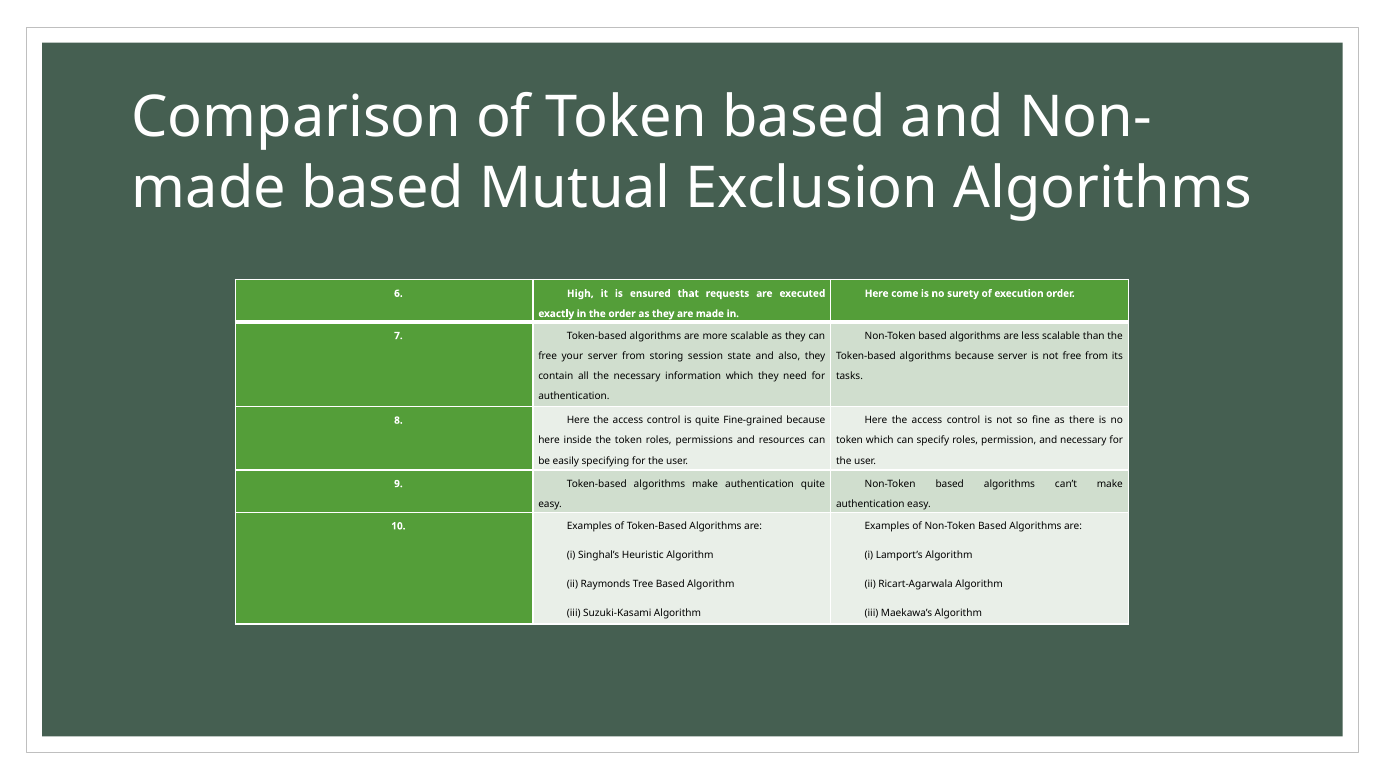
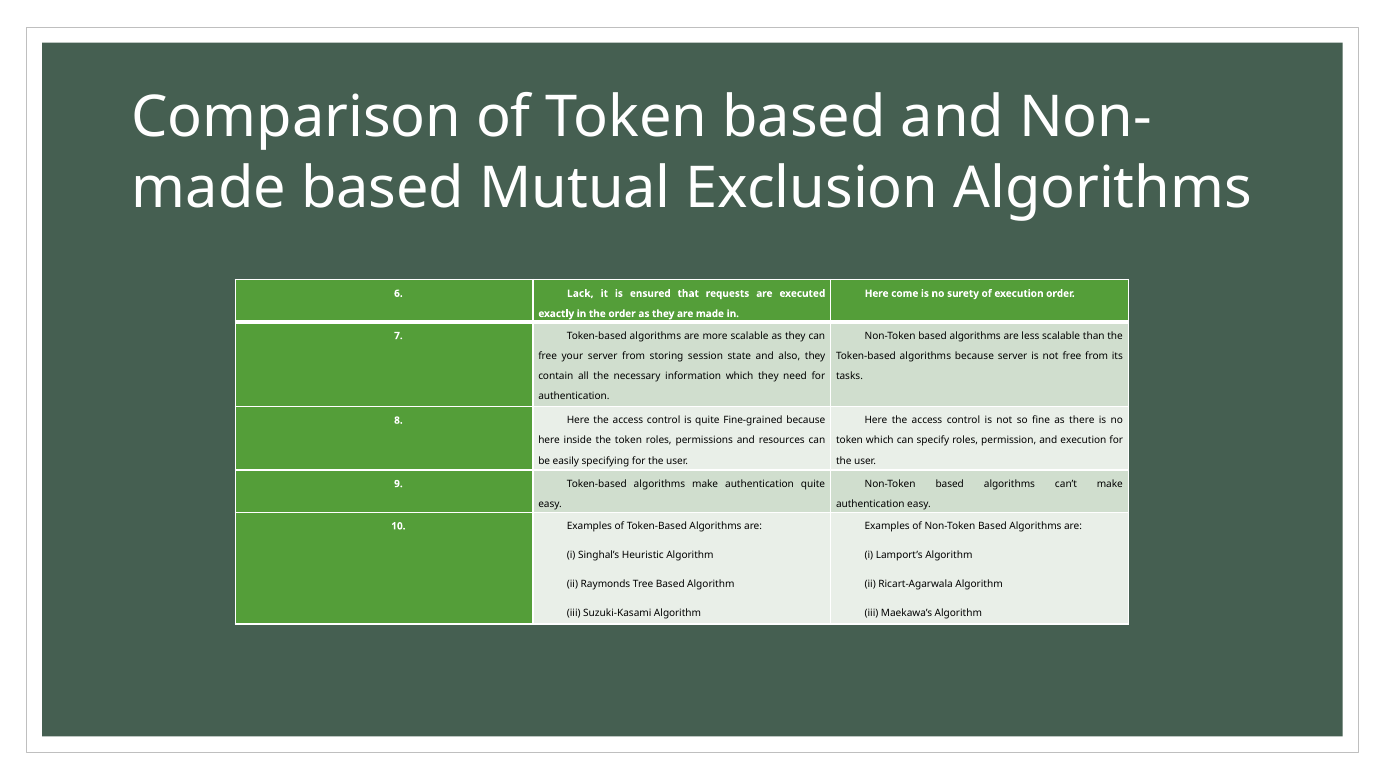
High: High -> Lack
and necessary: necessary -> execution
